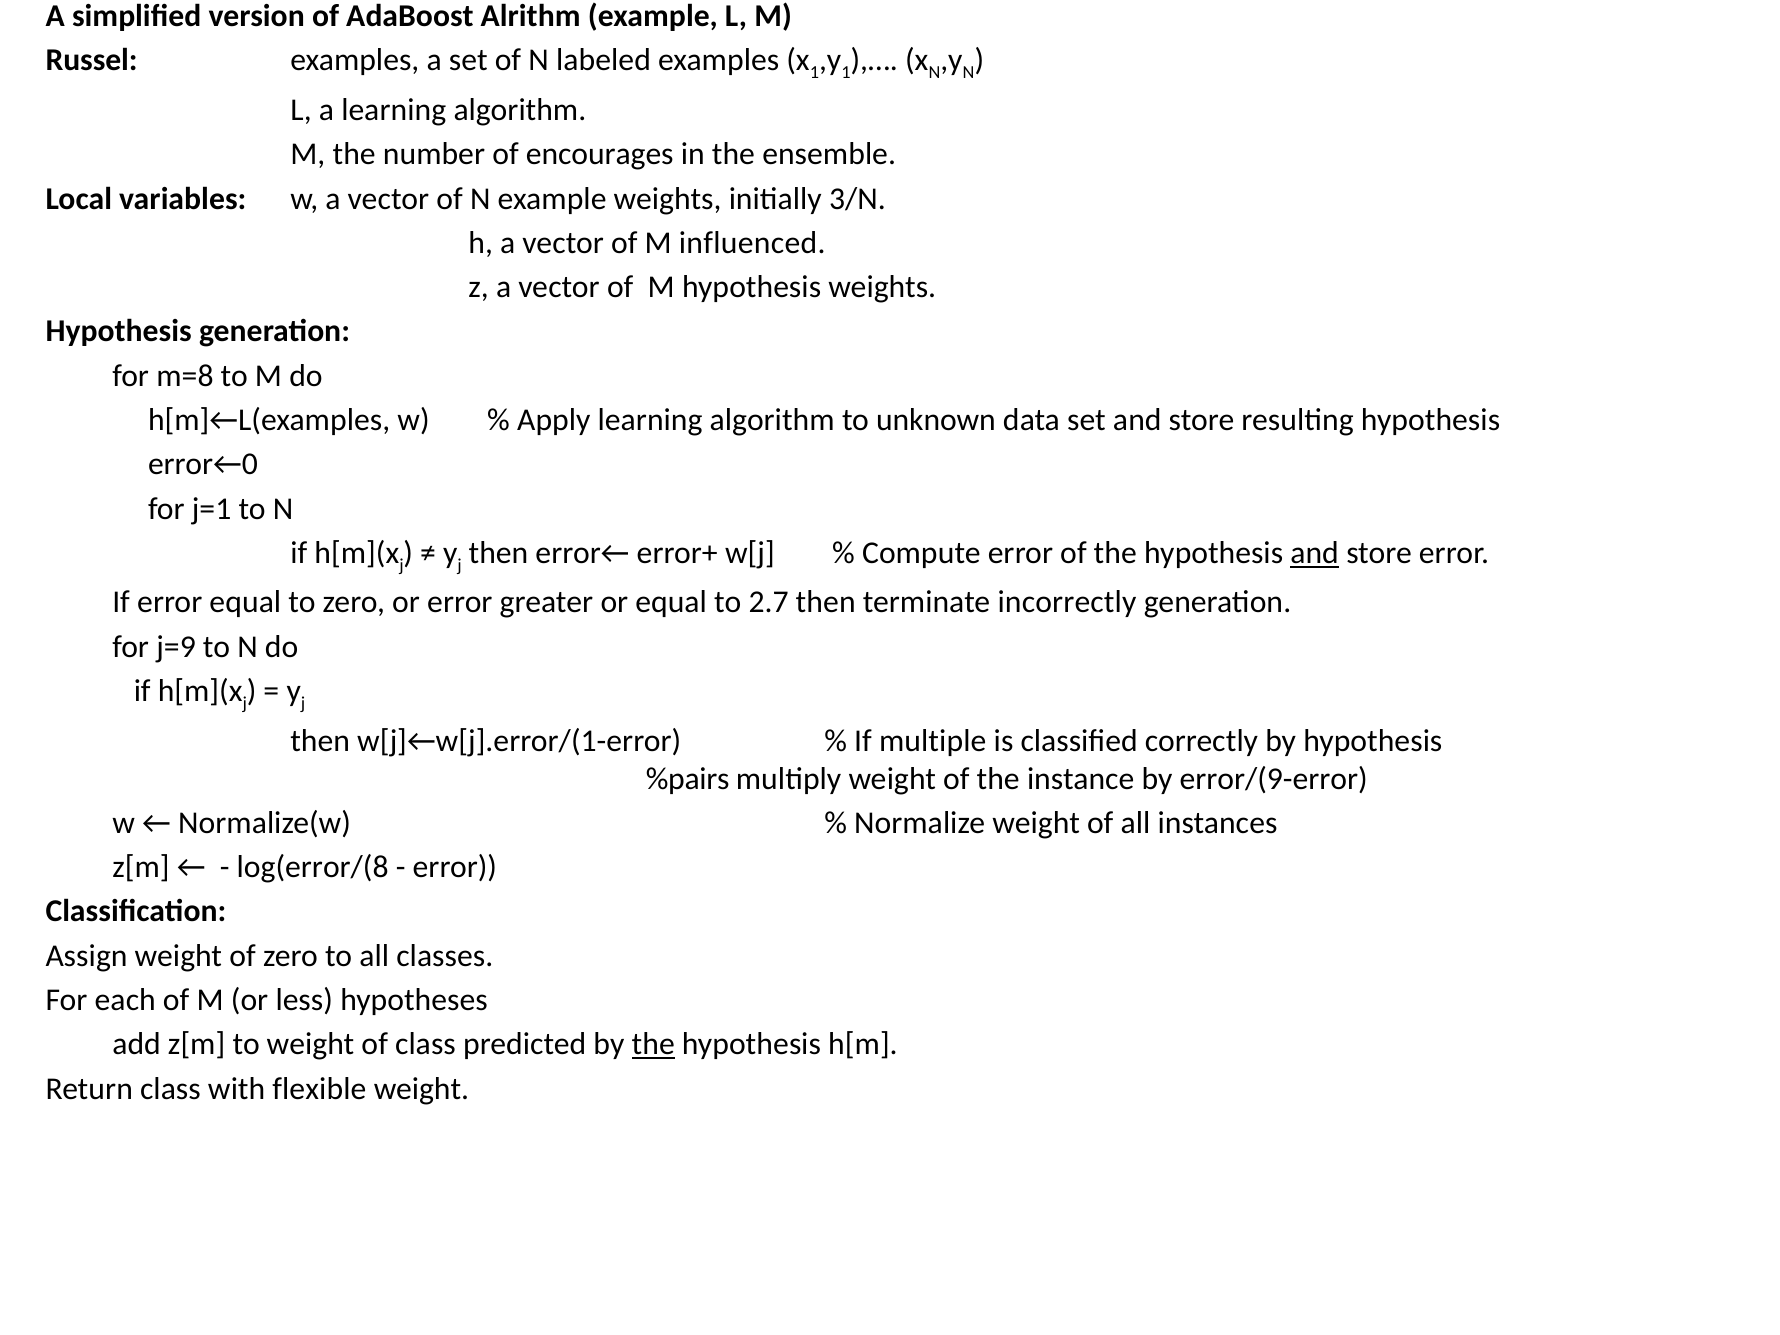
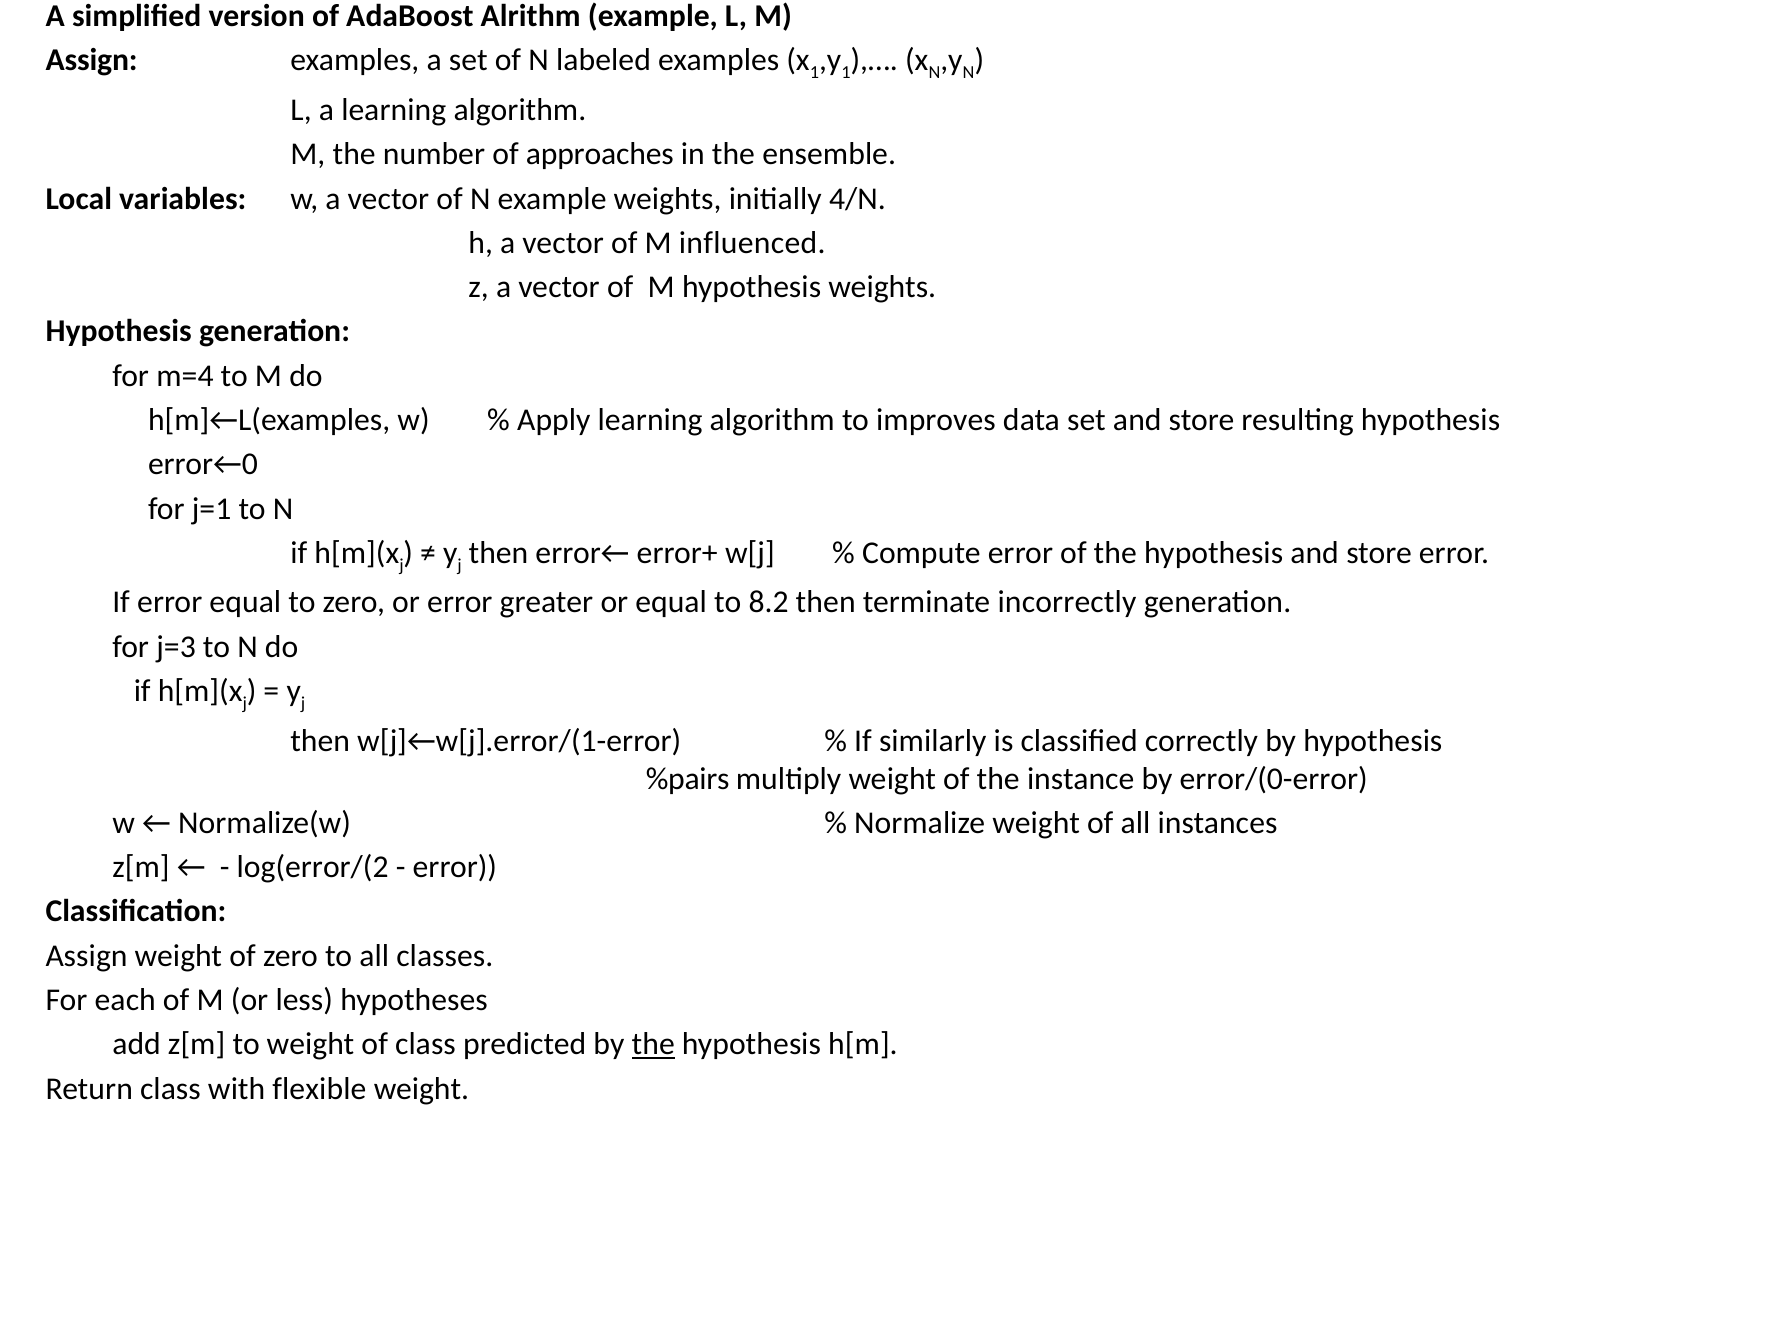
Russel at (92, 61): Russel -> Assign
encourages: encourages -> approaches
3/N: 3/N -> 4/N
m=8: m=8 -> m=4
unknown: unknown -> improves
and at (1315, 553) underline: present -> none
2.7: 2.7 -> 8.2
j=9: j=9 -> j=3
multiple: multiple -> similarly
error/(9-error: error/(9-error -> error/(0-error
log(error/(8: log(error/(8 -> log(error/(2
